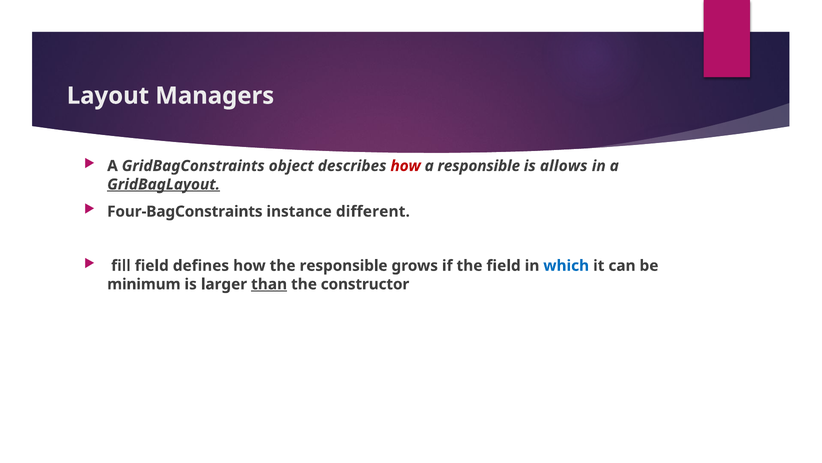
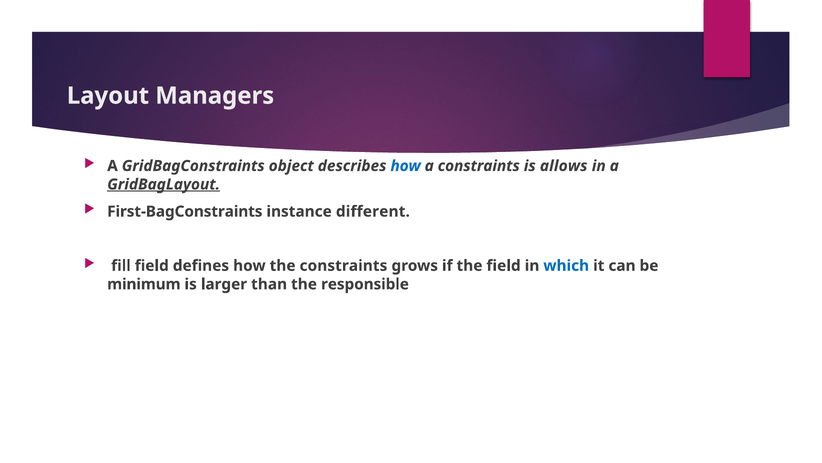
how at (406, 166) colour: red -> blue
a responsible: responsible -> constraints
Four-BagConstraints: Four-BagConstraints -> First-BagConstraints
the responsible: responsible -> constraints
than underline: present -> none
constructor: constructor -> responsible
